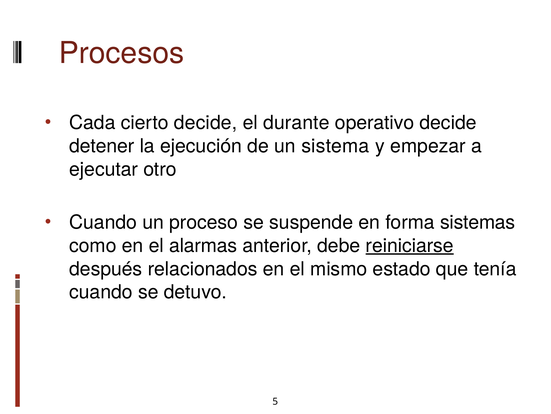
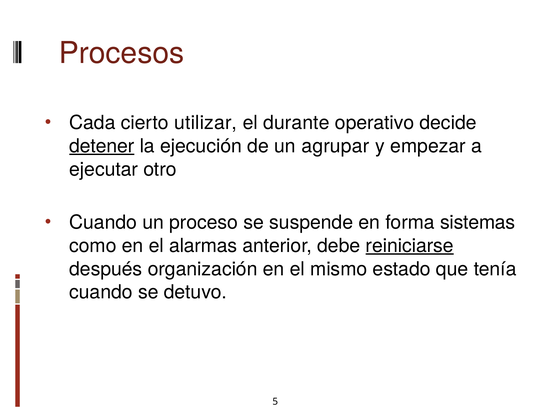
cierto decide: decide -> utilizar
detener underline: none -> present
sistema: sistema -> agrupar
relacionados: relacionados -> organización
